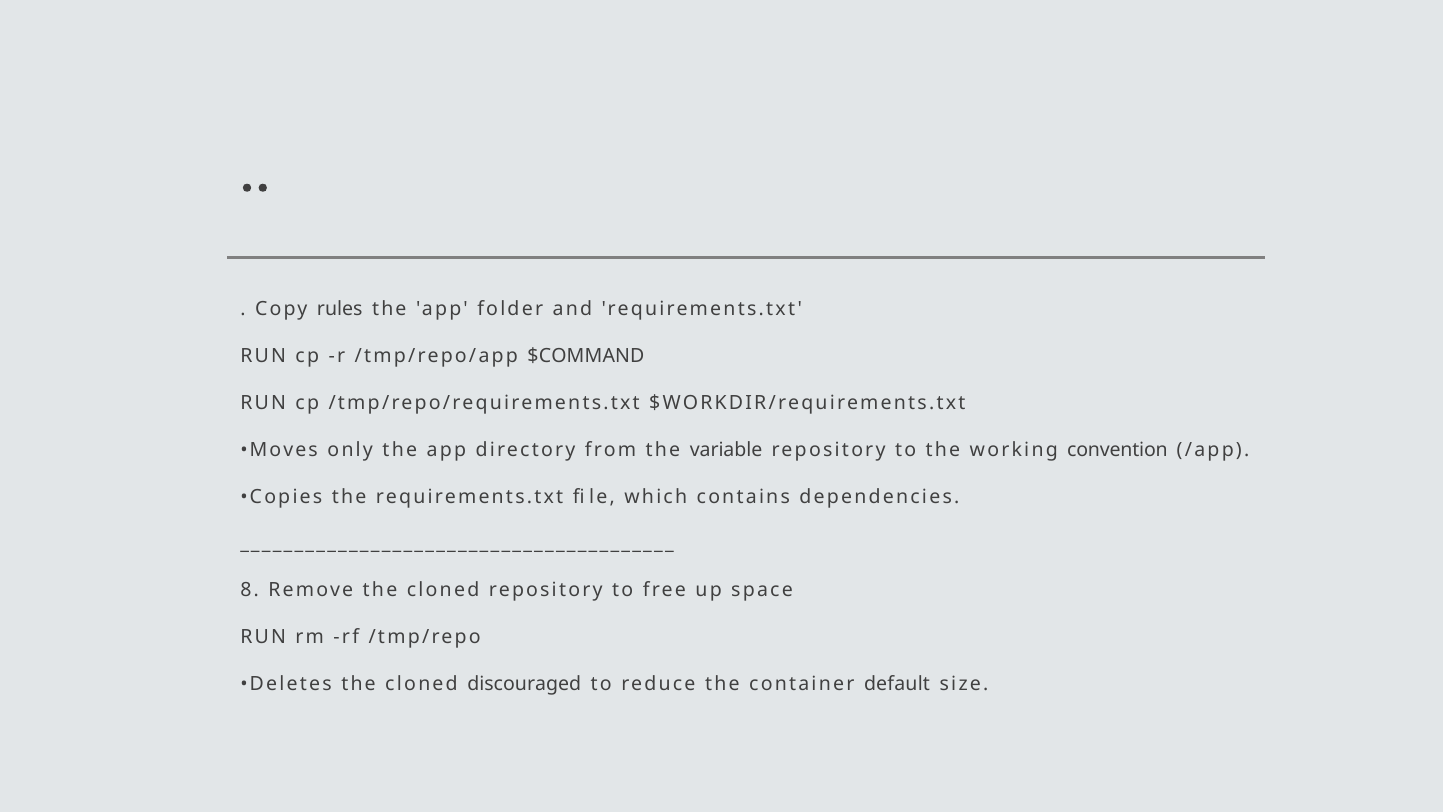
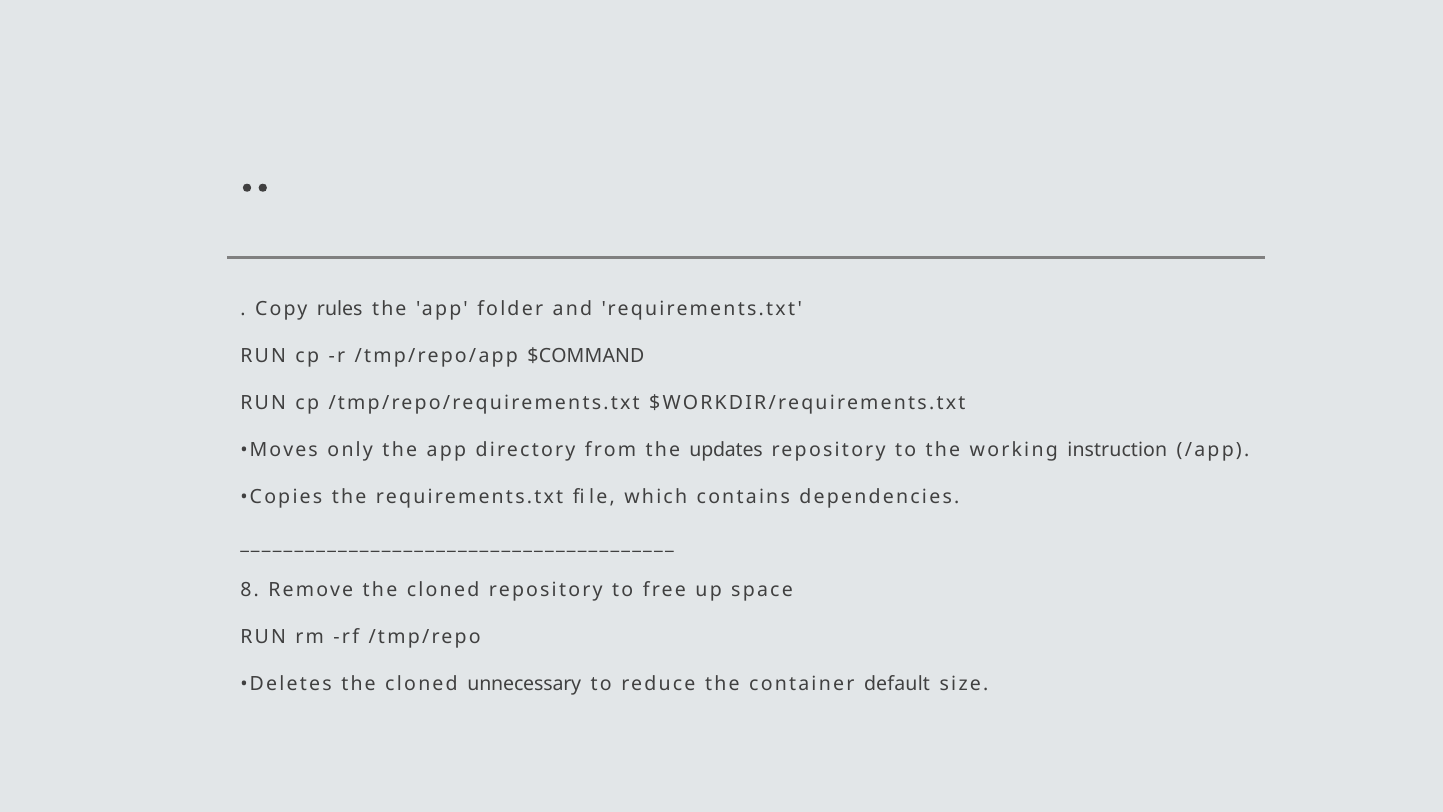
variable: variable -> updates
convention: convention -> instruction
discouraged: discouraged -> unnecessary
